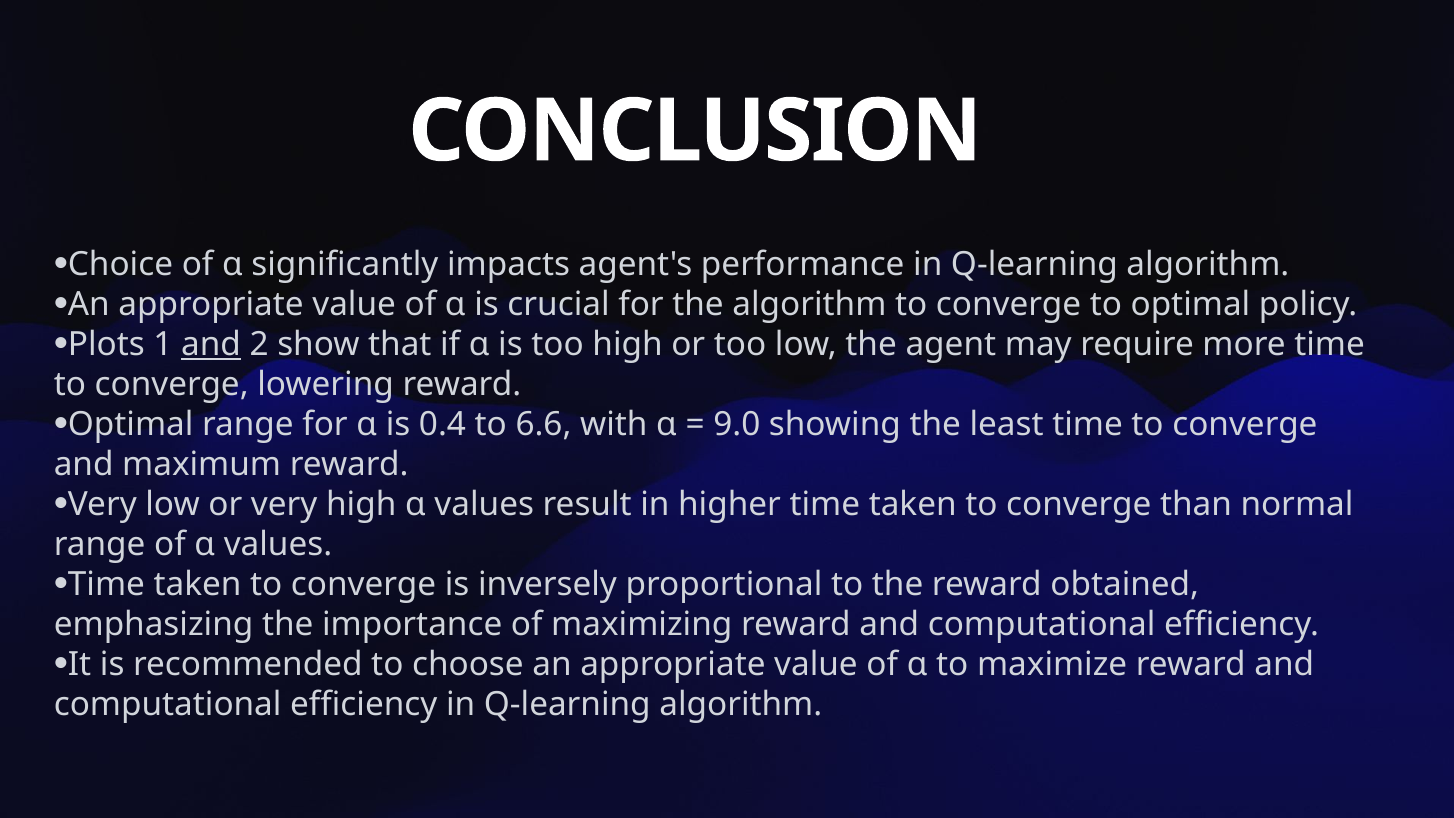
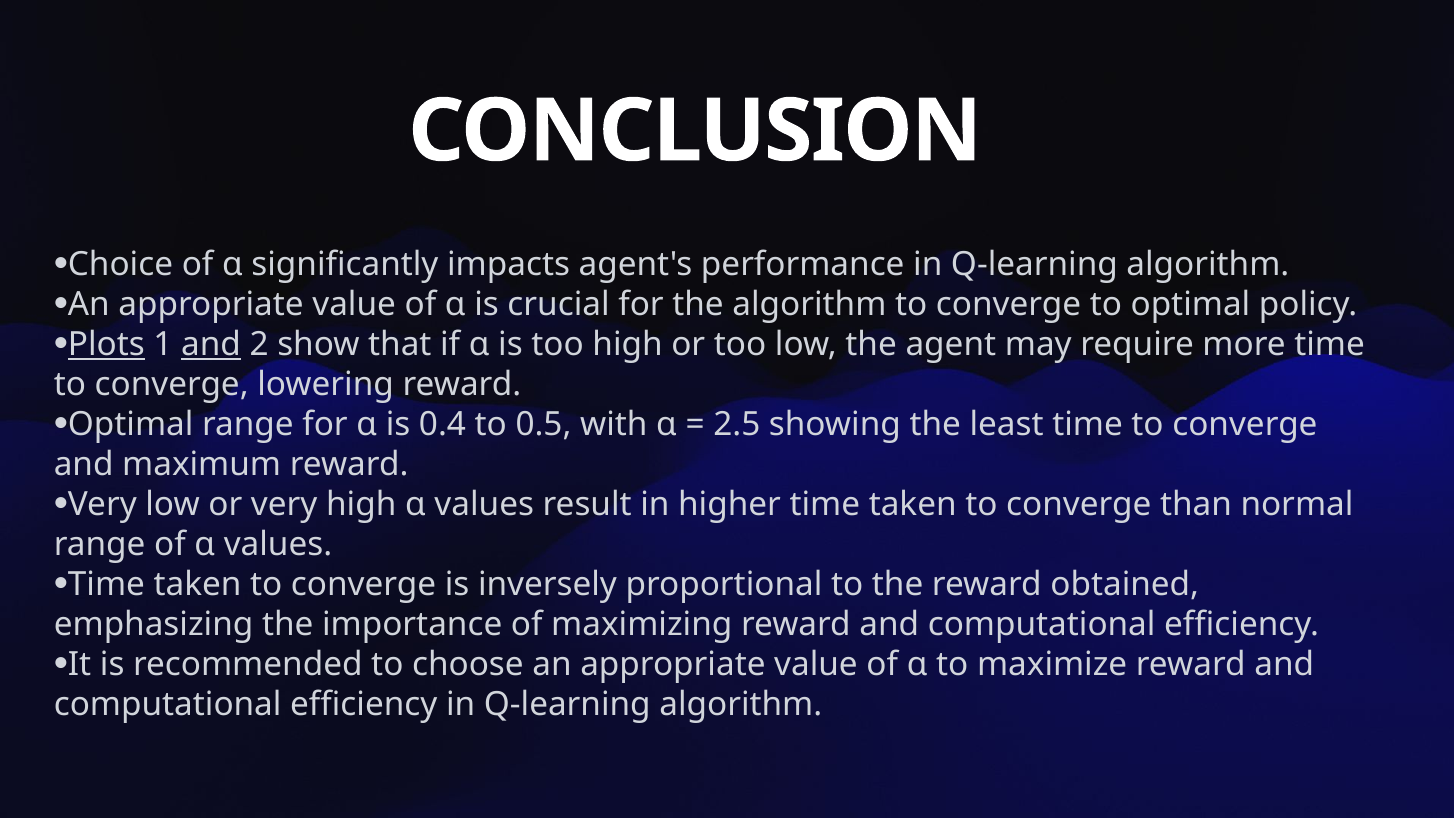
Plots underline: none -> present
6.6: 6.6 -> 0.5
9.0: 9.0 -> 2.5
